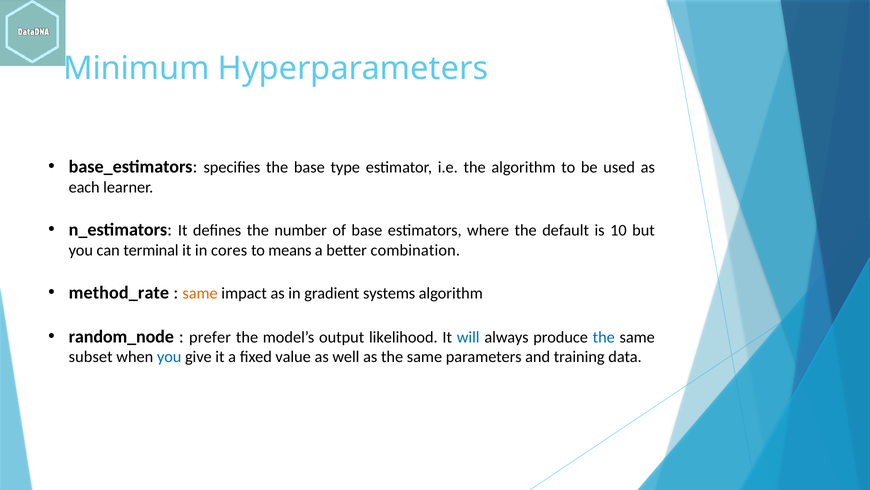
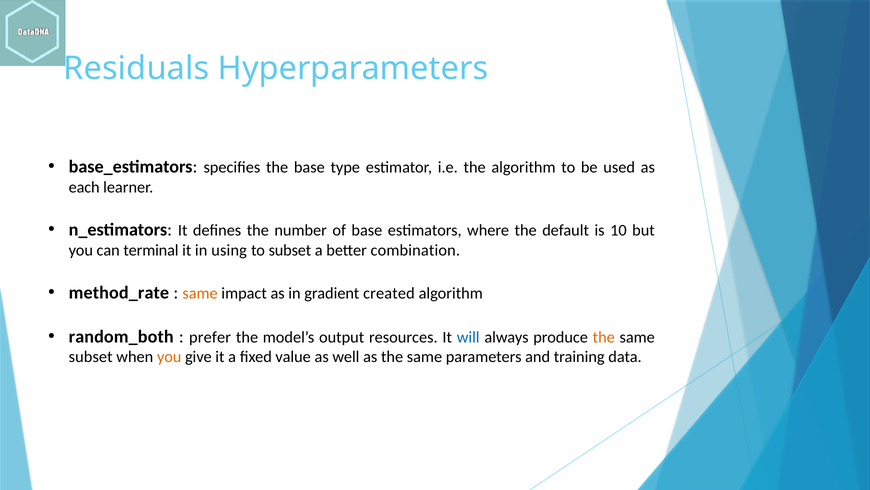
Minimum: Minimum -> Residuals
cores: cores -> using
to means: means -> subset
systems: systems -> created
random_node: random_node -> random_both
likelihood: likelihood -> resources
the at (604, 337) colour: blue -> orange
you at (169, 357) colour: blue -> orange
